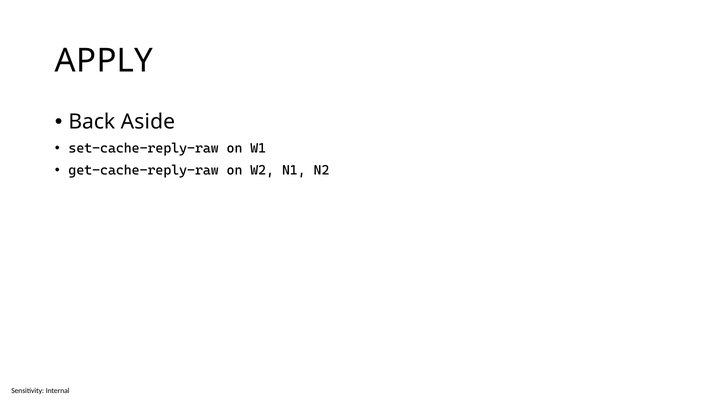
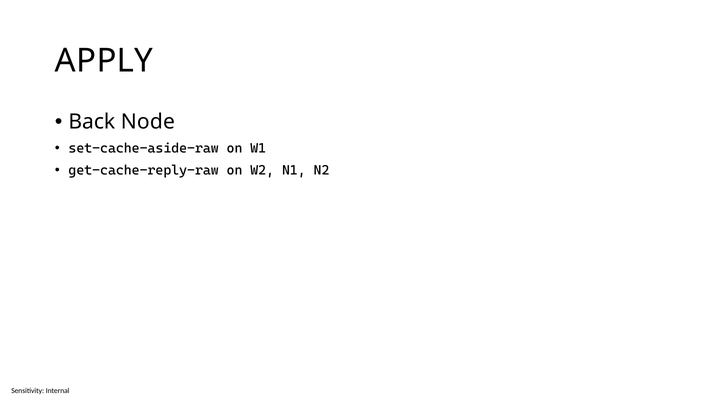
Aside: Aside -> Node
set-cache-reply-raw: set-cache-reply-raw -> set-cache-aside-raw
